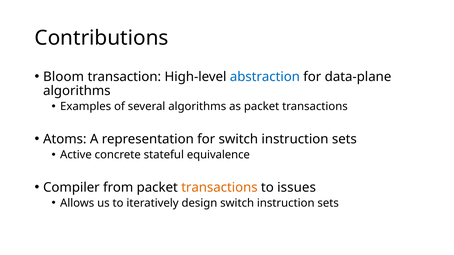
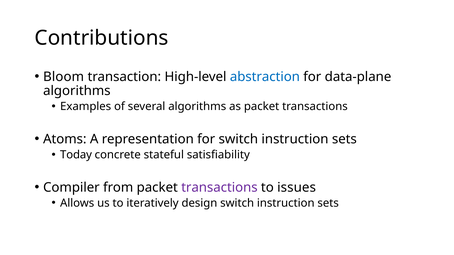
Active: Active -> Today
equivalence: equivalence -> satisfiability
transactions at (219, 188) colour: orange -> purple
